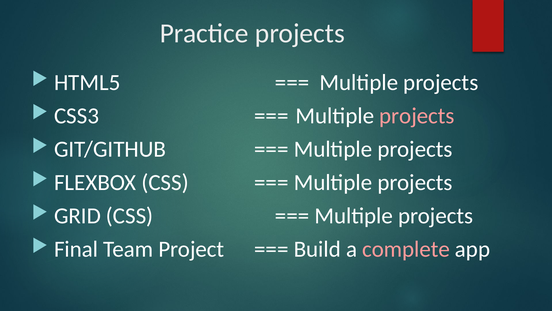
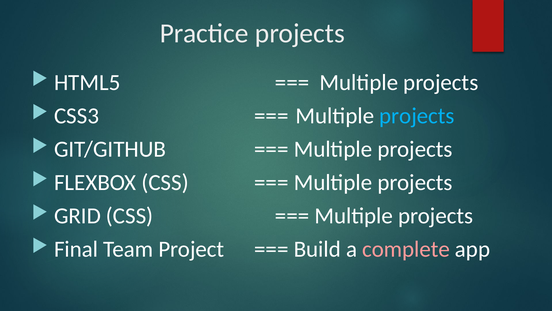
projects at (417, 116) colour: pink -> light blue
